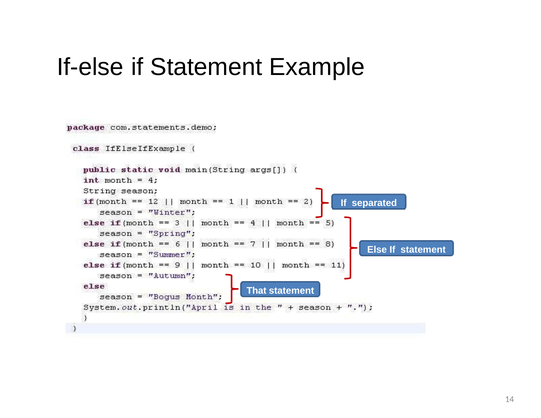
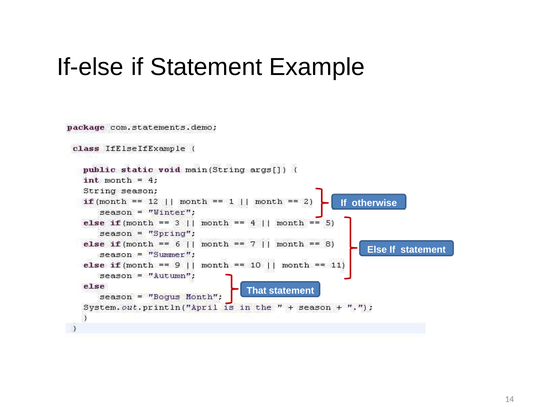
separated: separated -> otherwise
